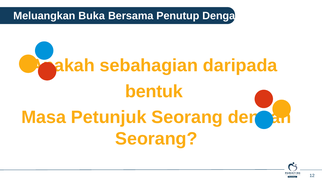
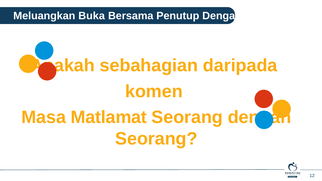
bentuk: bentuk -> komen
Petunjuk: Petunjuk -> Matlamat
